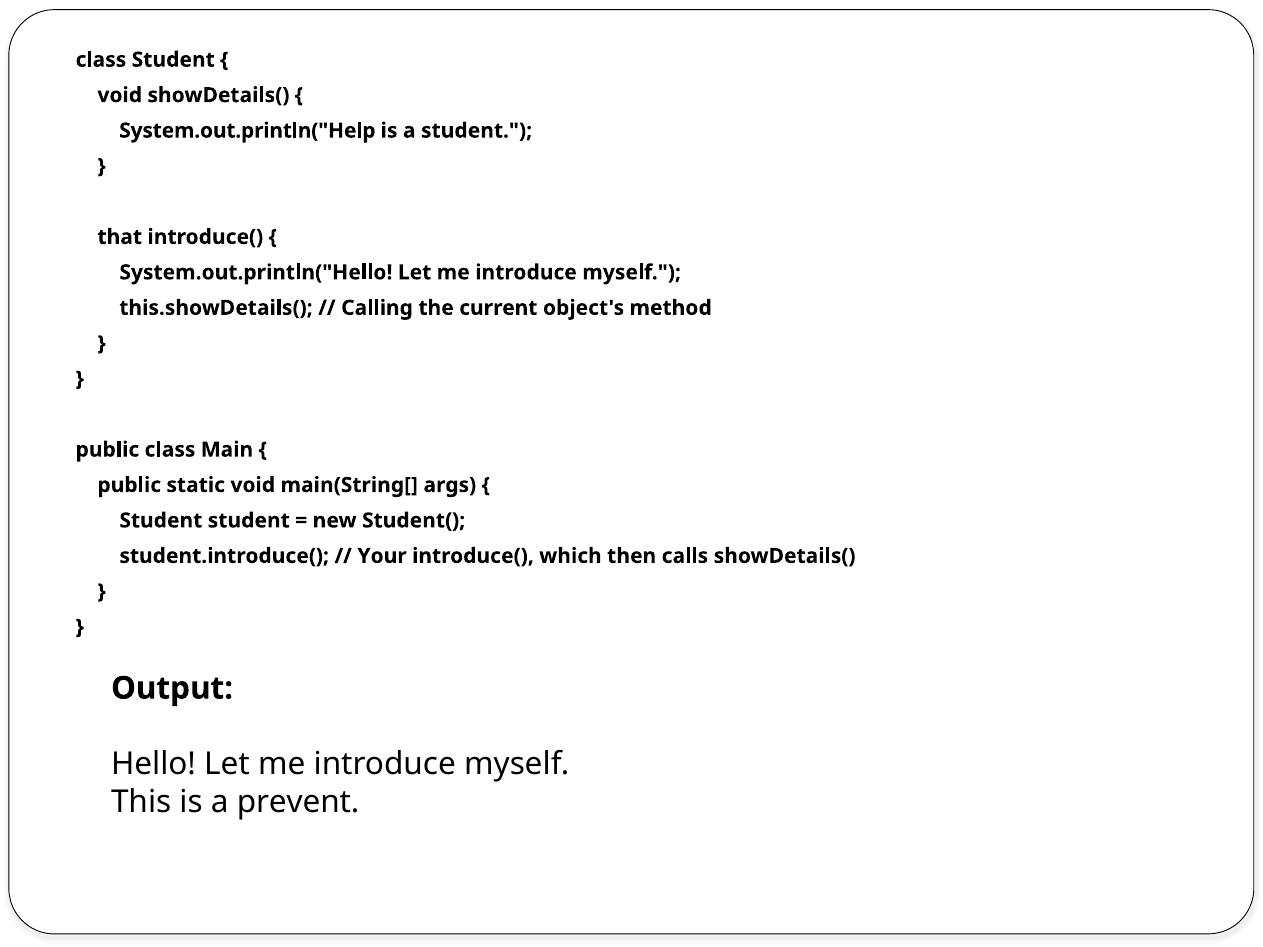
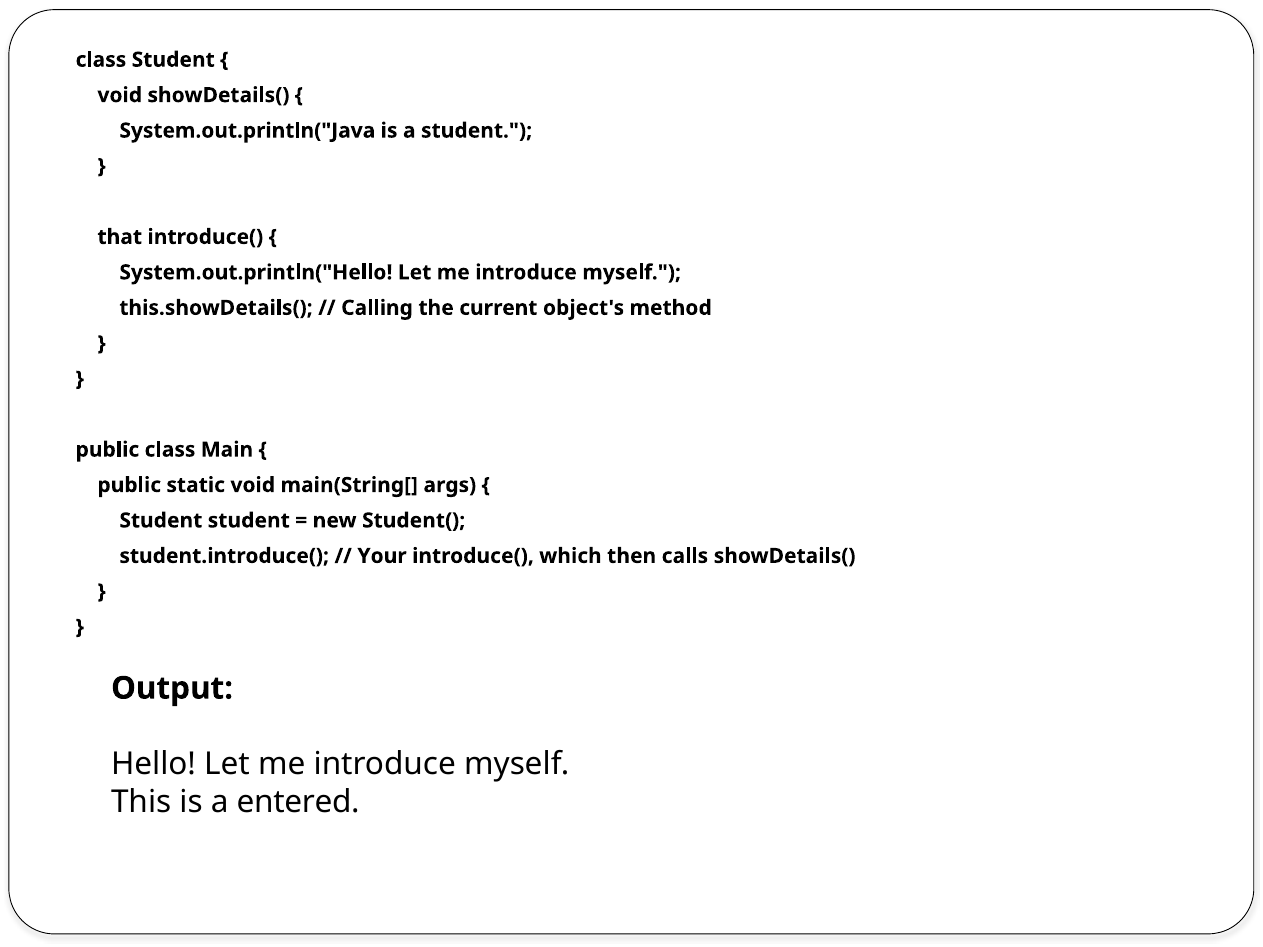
System.out.println("Help: System.out.println("Help -> System.out.println("Java
prevent: prevent -> entered
